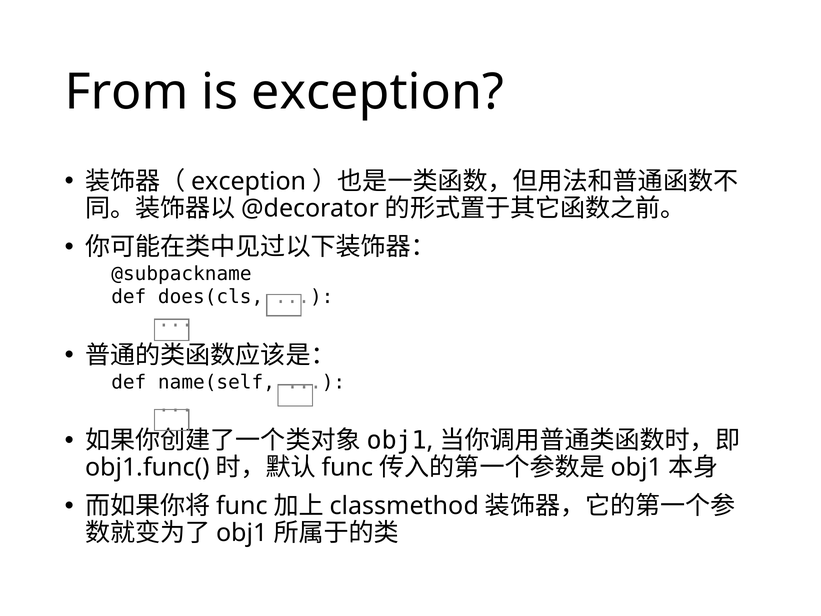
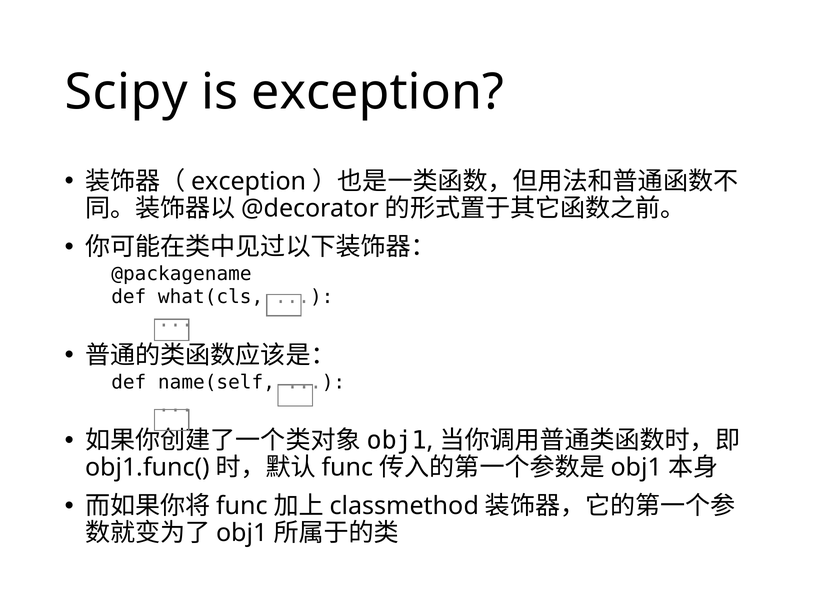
From: From -> Scipy
@subpackname: @subpackname -> @packagename
does(cls: does(cls -> what(cls
